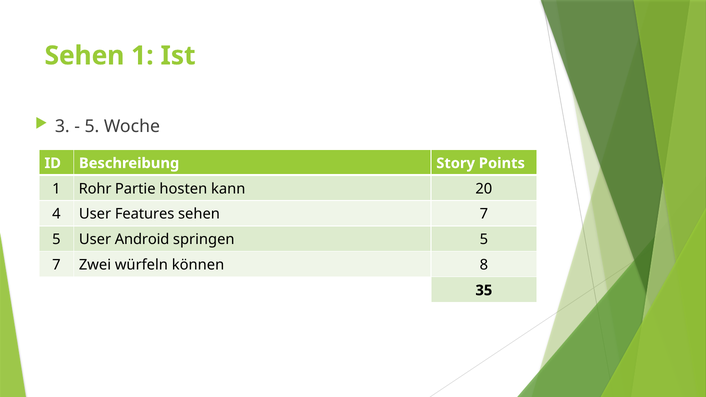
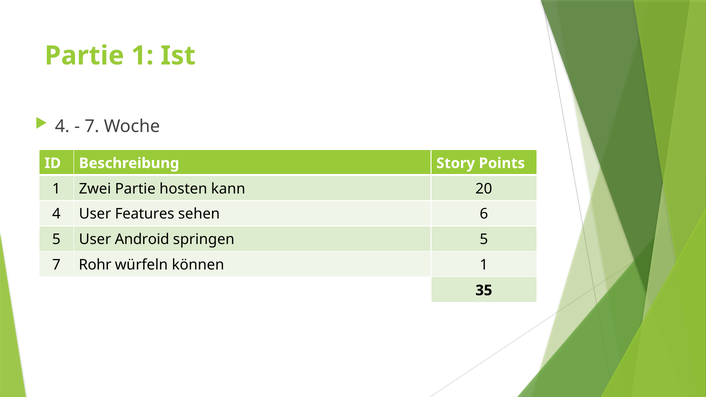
Sehen at (84, 56): Sehen -> Partie
3 at (62, 126): 3 -> 4
5 at (92, 126): 5 -> 7
Rohr: Rohr -> Zwei
sehen 7: 7 -> 6
Zwei: Zwei -> Rohr
können 8: 8 -> 1
